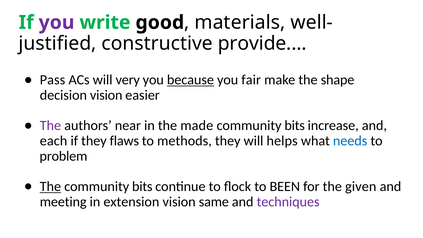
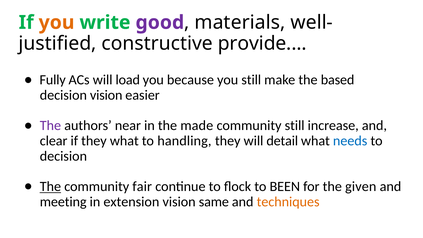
you at (57, 22) colour: purple -> orange
good colour: black -> purple
Pass: Pass -> Fully
very: very -> load
because underline: present -> none
you fair: fair -> still
shape: shape -> based
bits at (295, 126): bits -> still
each: each -> clear
they flaws: flaws -> what
methods: methods -> handling
helps: helps -> detail
problem at (63, 156): problem -> decision
bits at (142, 187): bits -> fair
techniques colour: purple -> orange
